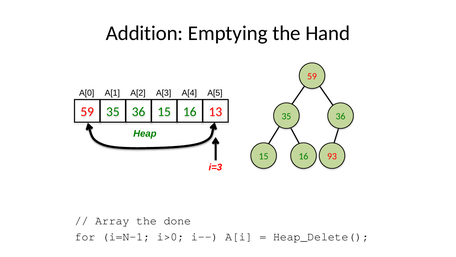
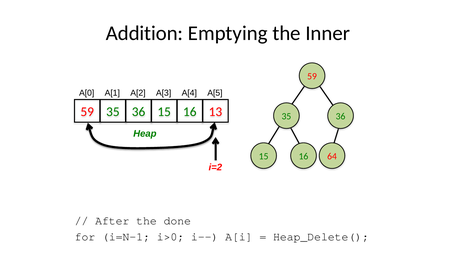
Hand: Hand -> Inner
93: 93 -> 64
i=3: i=3 -> i=2
Array: Array -> After
